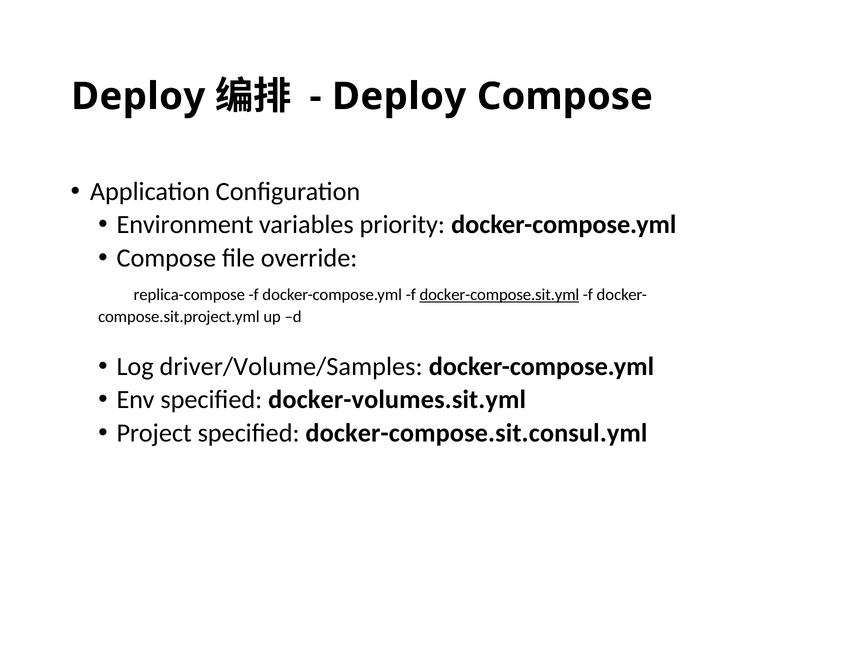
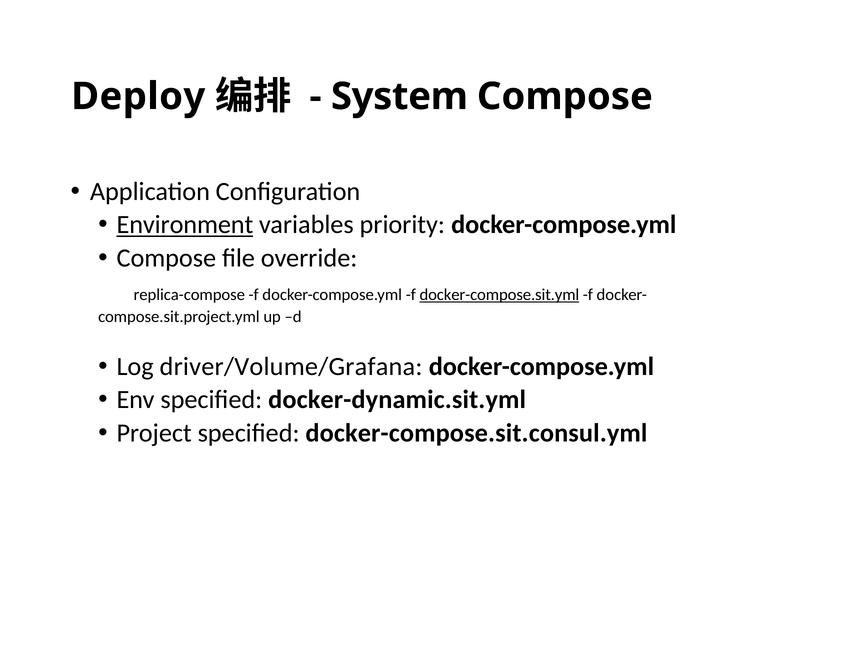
Deploy at (399, 97): Deploy -> System
Environment underline: none -> present
driver/Volume/Samples: driver/Volume/Samples -> driver/Volume/Grafana
docker-volumes.sit.yml: docker-volumes.sit.yml -> docker-dynamic.sit.yml
